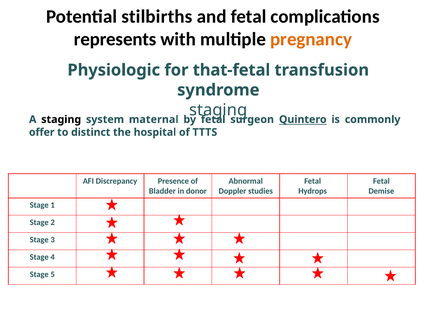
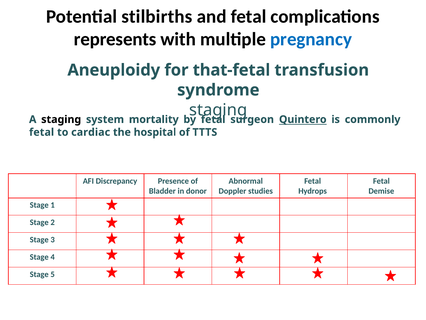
pregnancy colour: orange -> blue
Physiologic: Physiologic -> Aneuploidy
maternal: maternal -> mortality
offer at (42, 132): offer -> fetal
distinct: distinct -> cardiac
